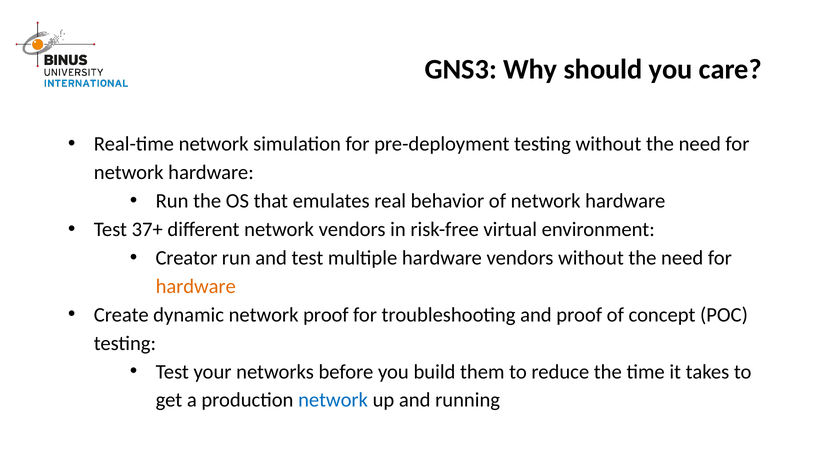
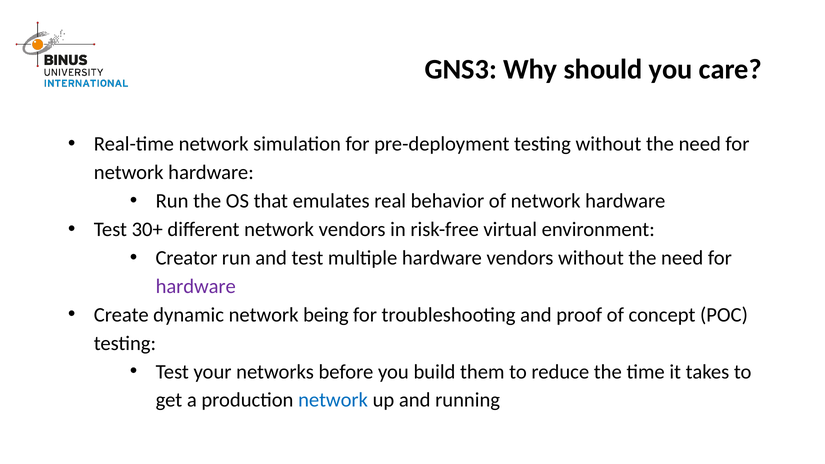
37+: 37+ -> 30+
hardware at (196, 286) colour: orange -> purple
network proof: proof -> being
